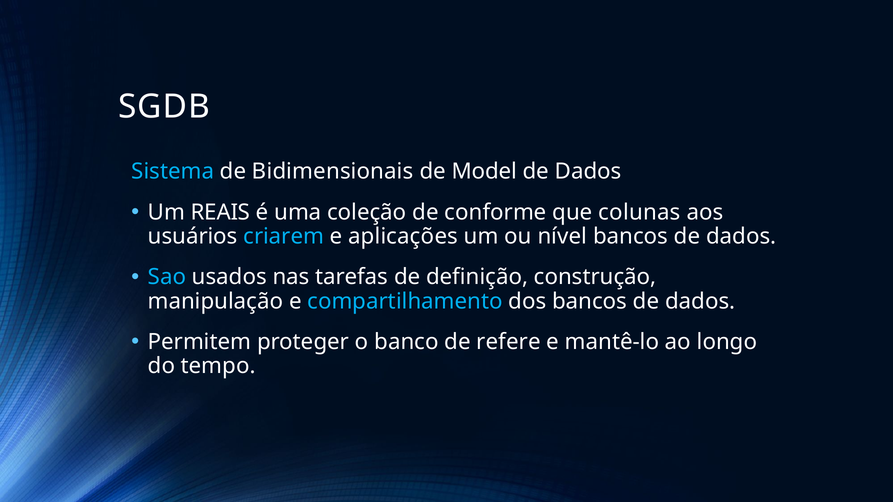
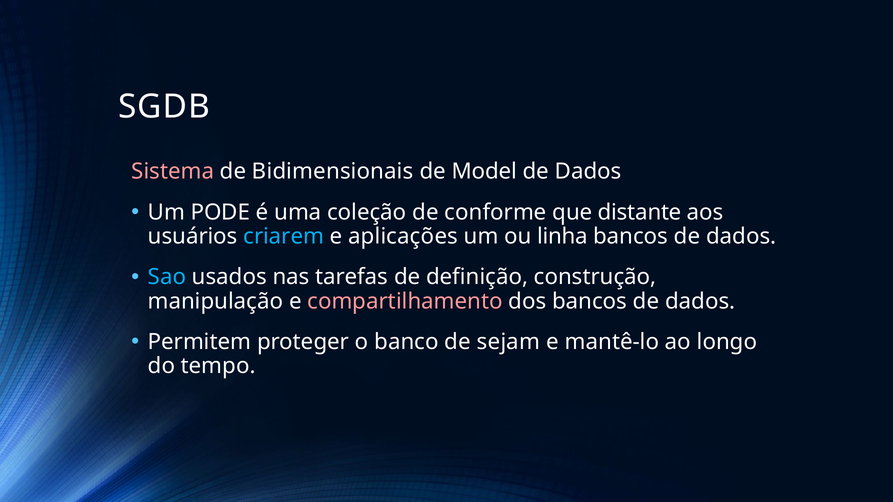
Sistema colour: light blue -> pink
REAIS: REAIS -> PODE
colunas: colunas -> distante
nível: nível -> linha
compartilhamento colour: light blue -> pink
refere: refere -> sejam
